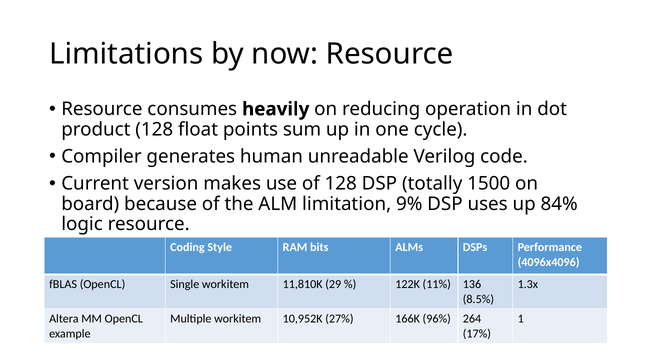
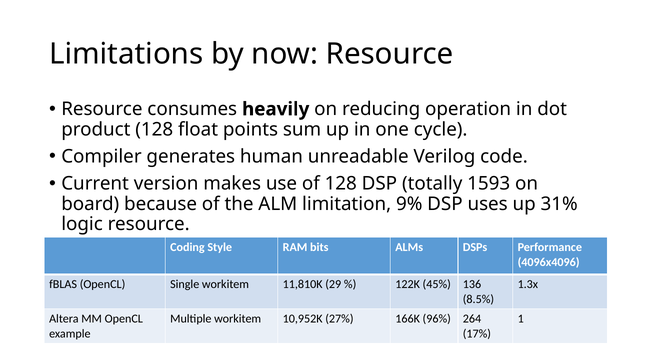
1500: 1500 -> 1593
84%: 84% -> 31%
11%: 11% -> 45%
